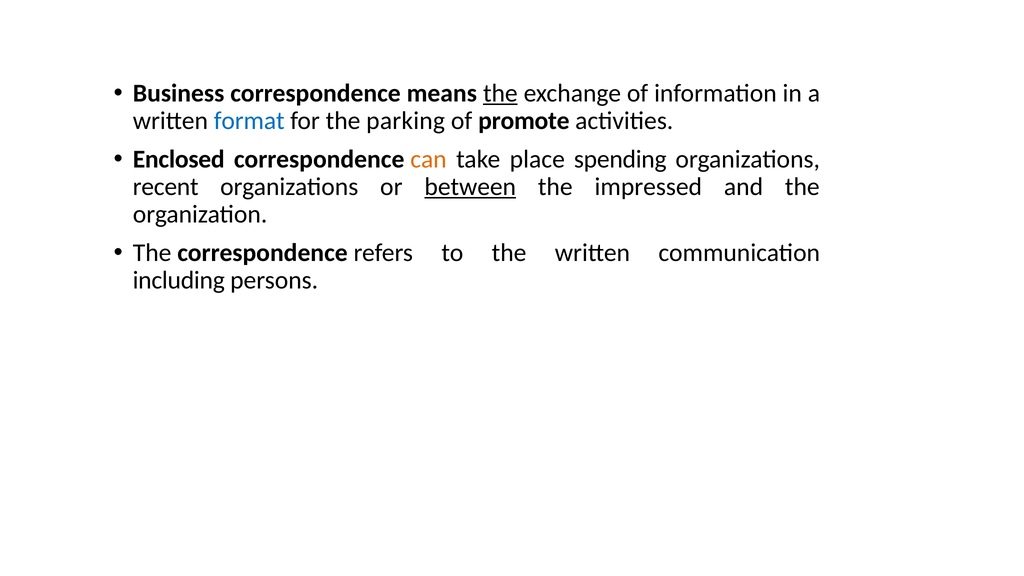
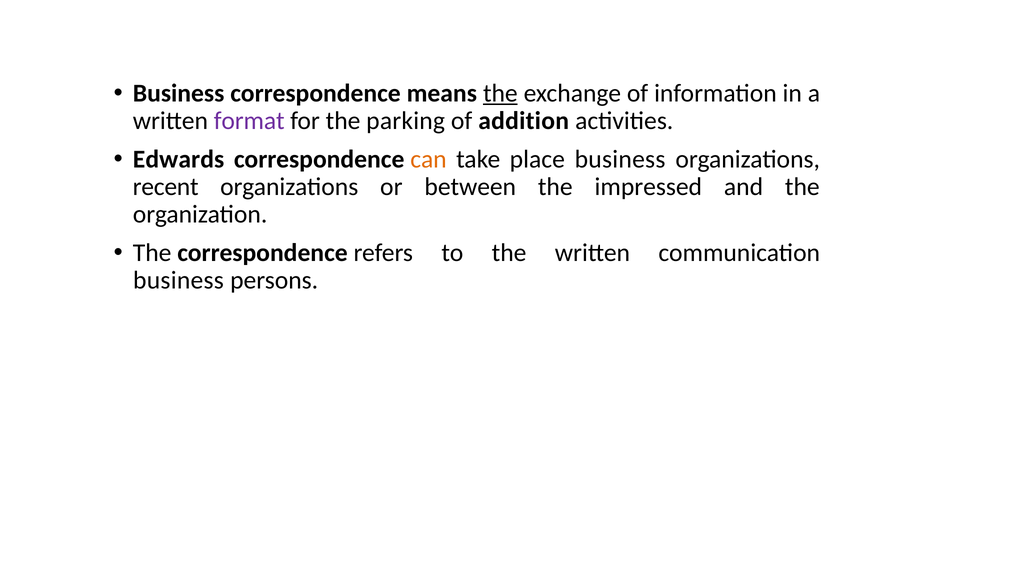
format colour: blue -> purple
promote: promote -> addition
Enclosed: Enclosed -> Edwards
place spending: spending -> business
between underline: present -> none
including at (179, 280): including -> business
